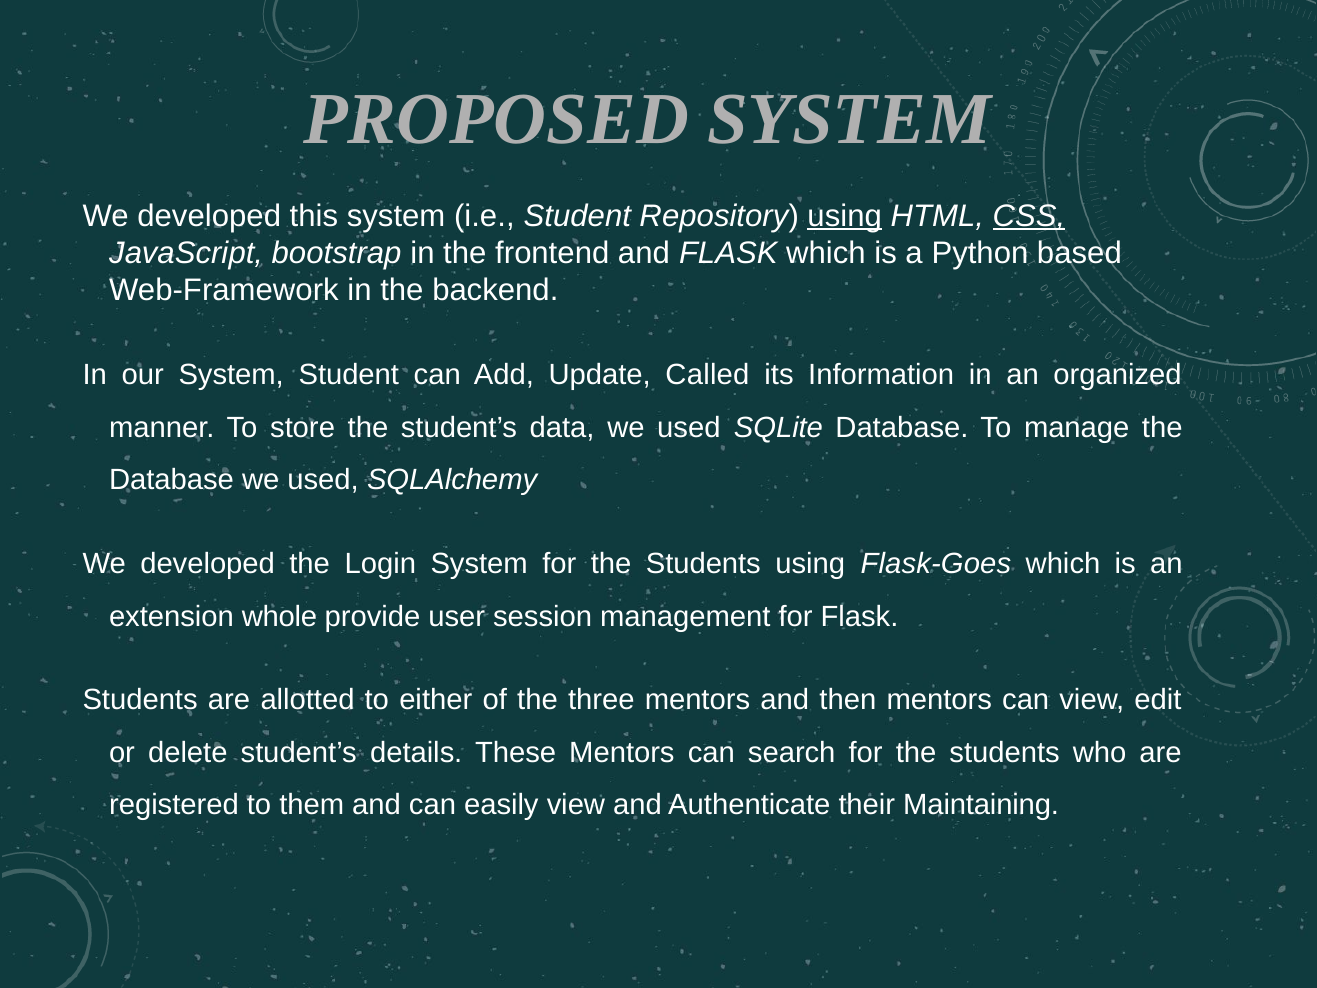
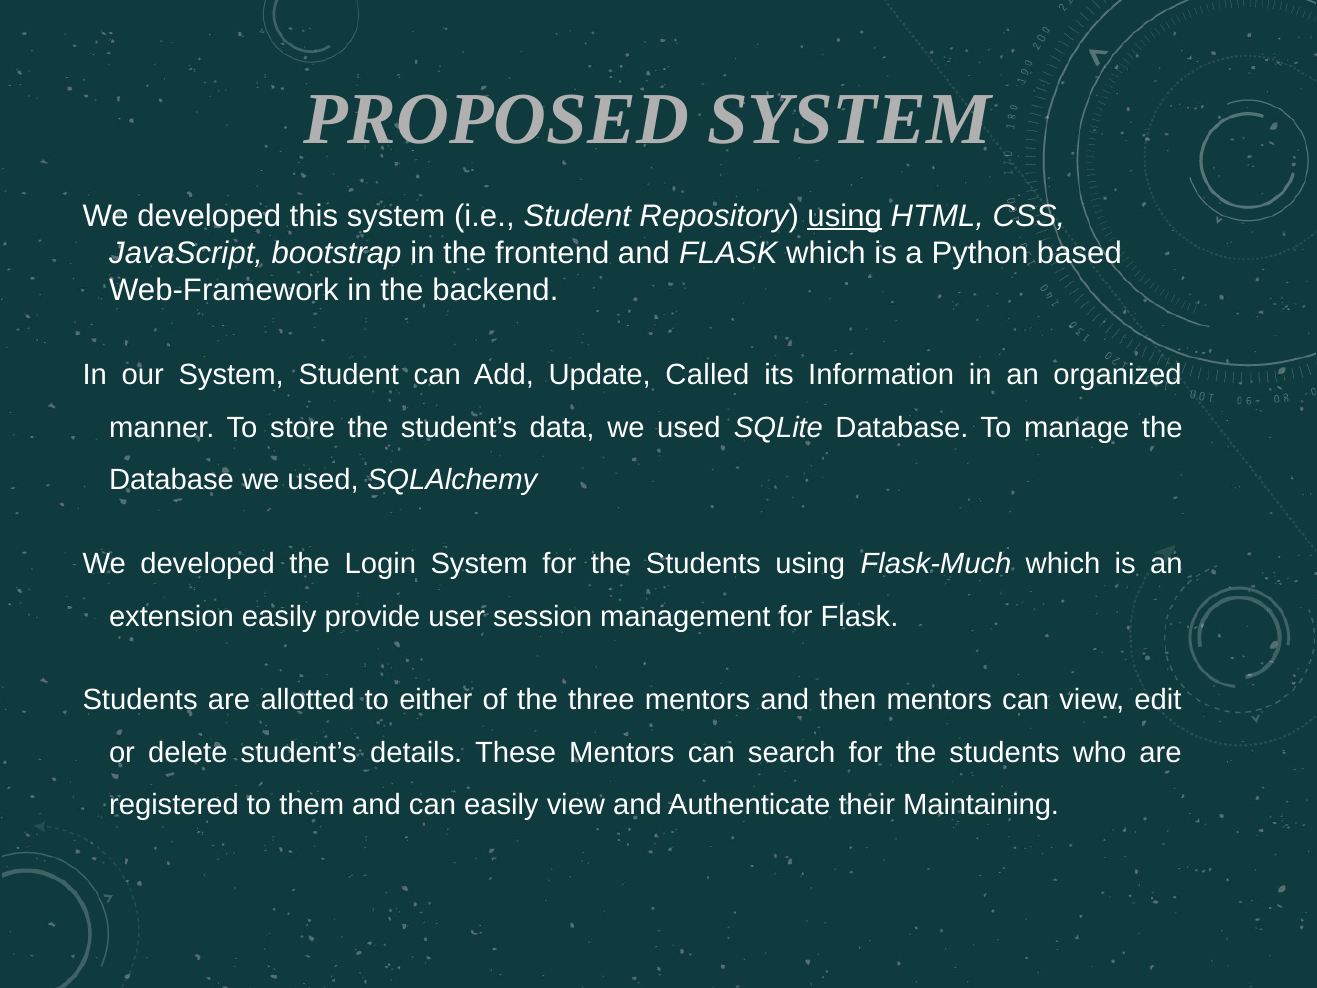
CSS underline: present -> none
Flask-Goes: Flask-Goes -> Flask-Much
extension whole: whole -> easily
